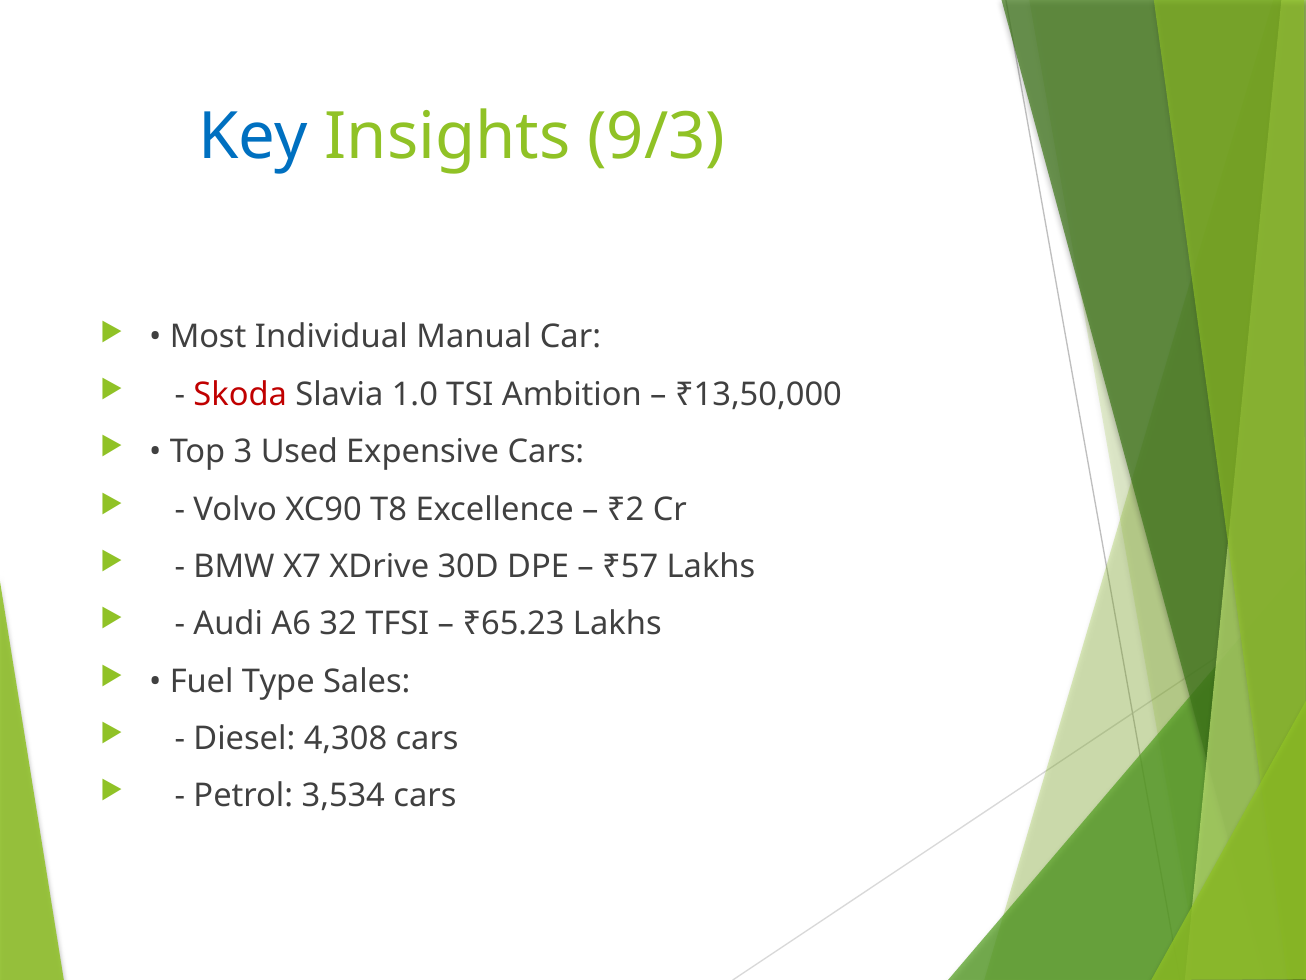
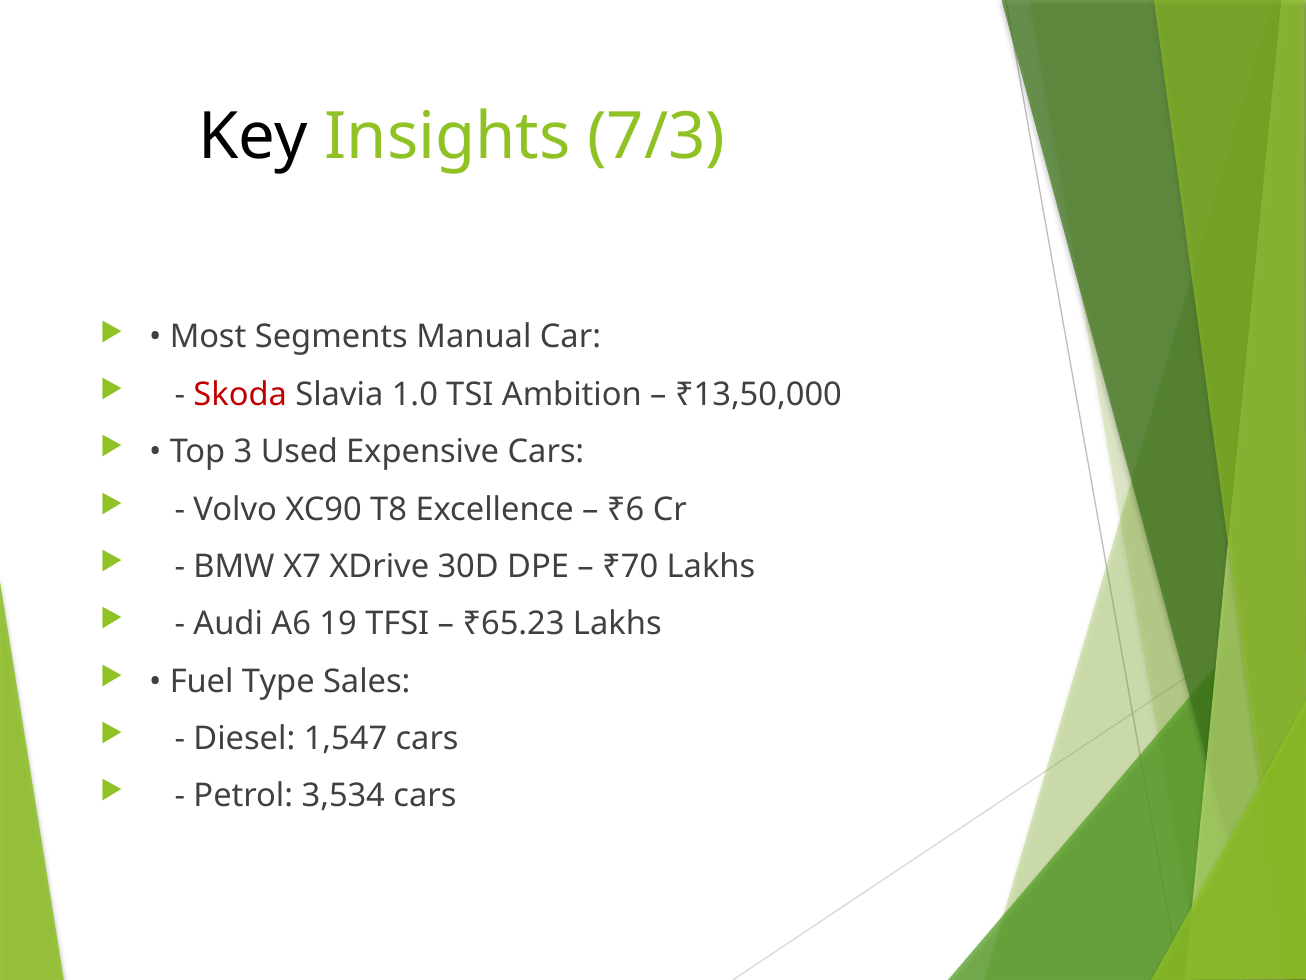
Key colour: blue -> black
9/3: 9/3 -> 7/3
Individual: Individual -> Segments
₹2: ₹2 -> ₹6
₹57: ₹57 -> ₹70
32: 32 -> 19
4,308: 4,308 -> 1,547
